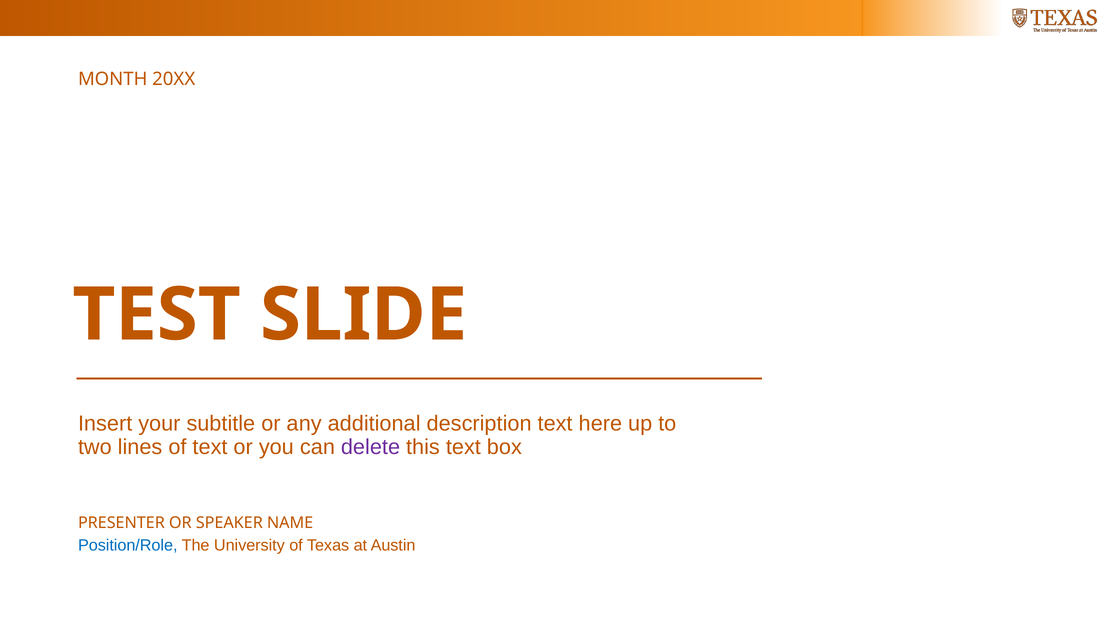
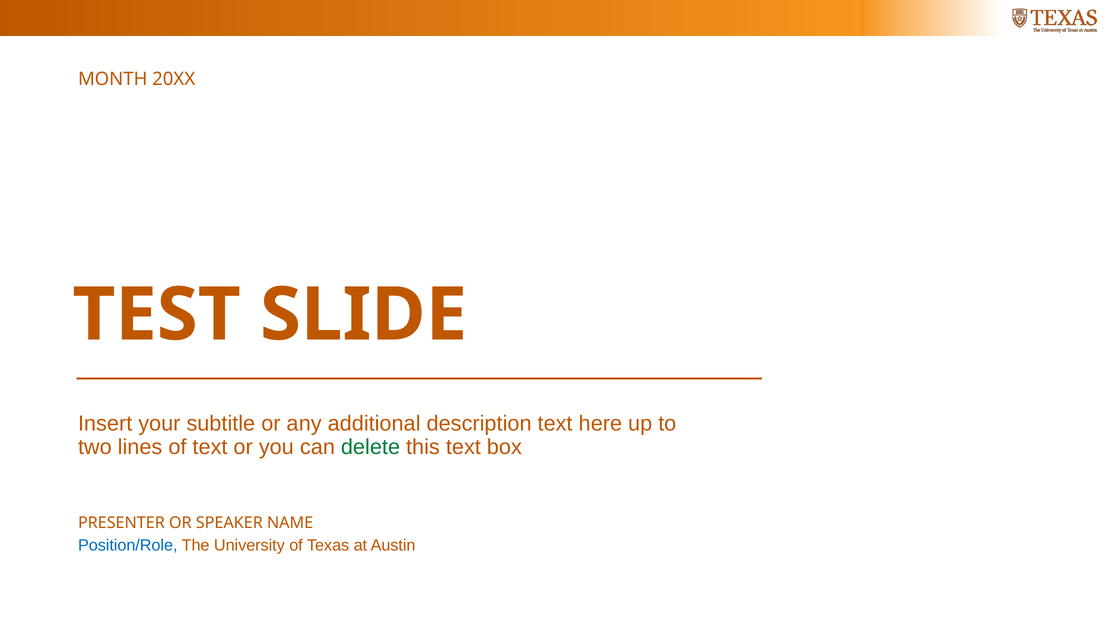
delete colour: purple -> green
